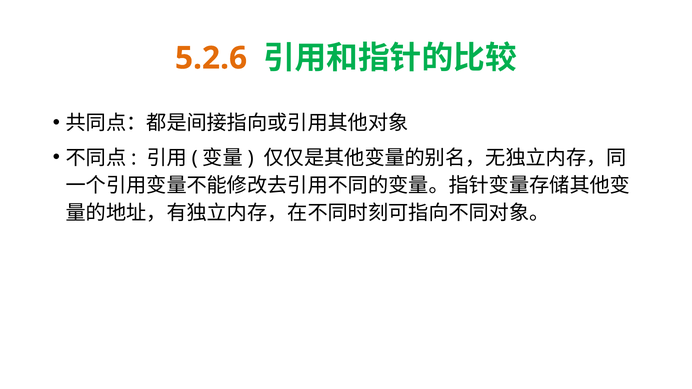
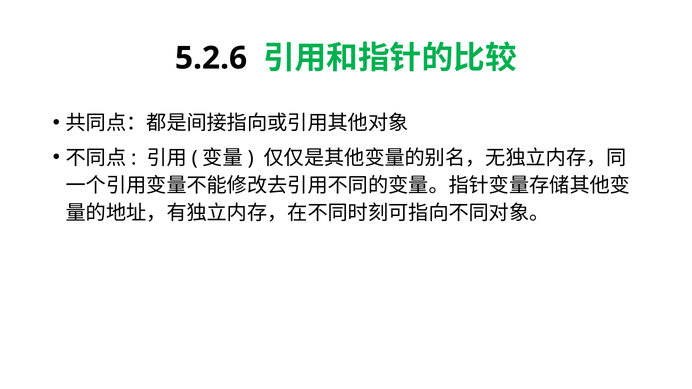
5.2.6 colour: orange -> black
